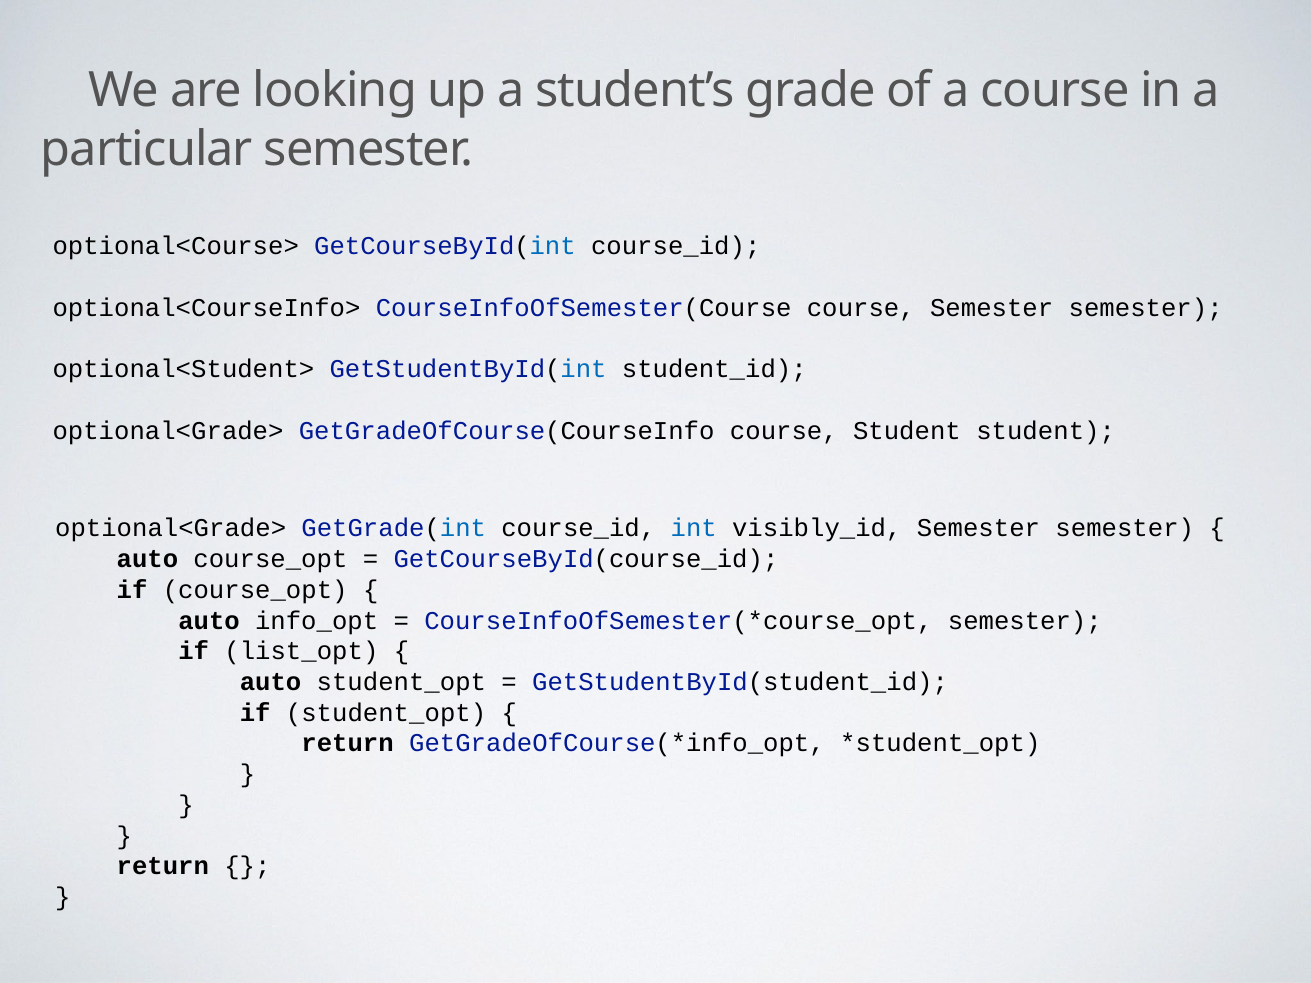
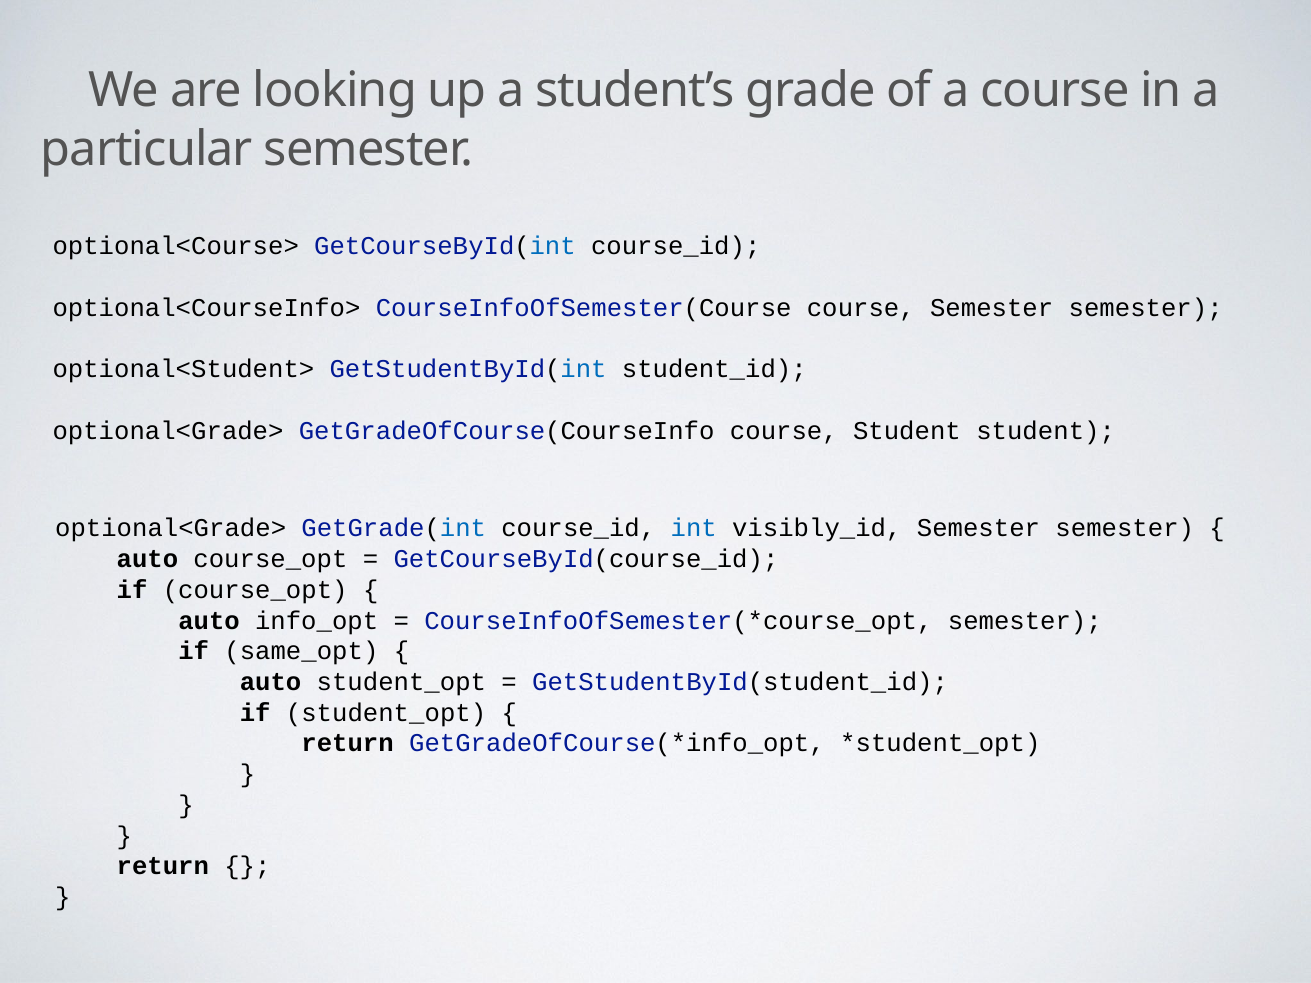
list_opt: list_opt -> same_opt
